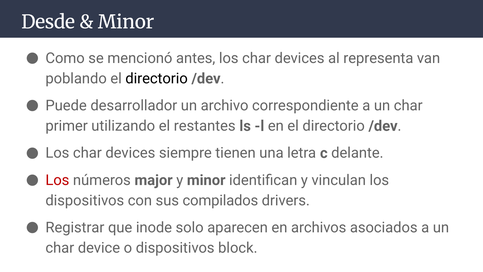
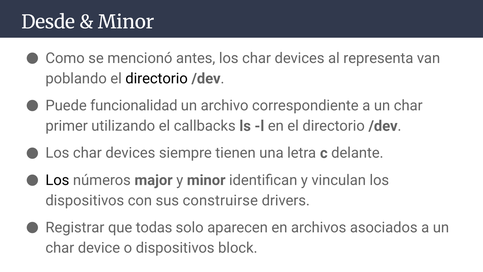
desarrollador: desarrollador -> funcionalidad
restantes: restantes -> callbacks
Los at (57, 180) colour: red -> black
compilados: compilados -> construirse
inode: inode -> todas
